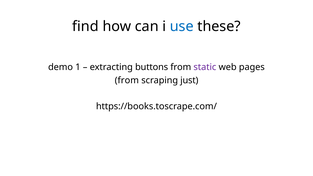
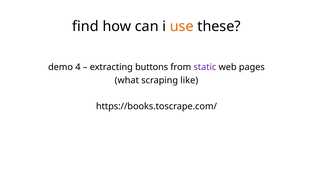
use colour: blue -> orange
1: 1 -> 4
from at (127, 80): from -> what
just: just -> like
